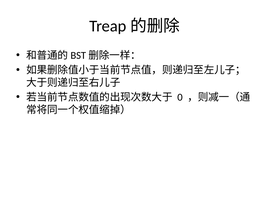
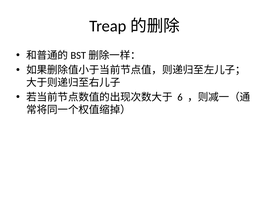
0: 0 -> 6
